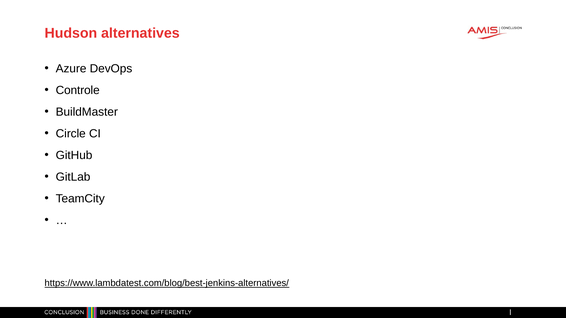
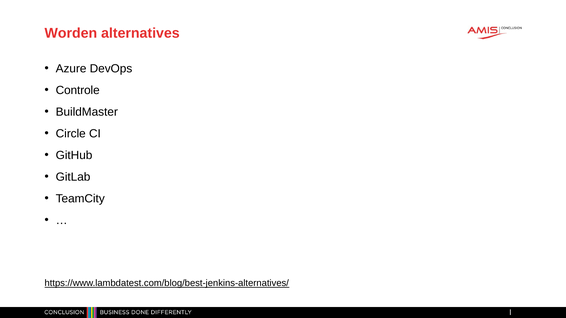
Hudson: Hudson -> Worden
